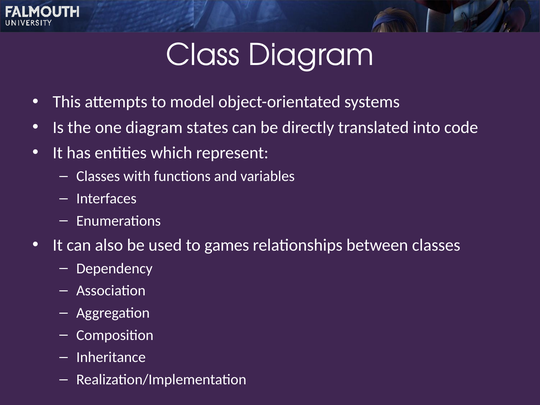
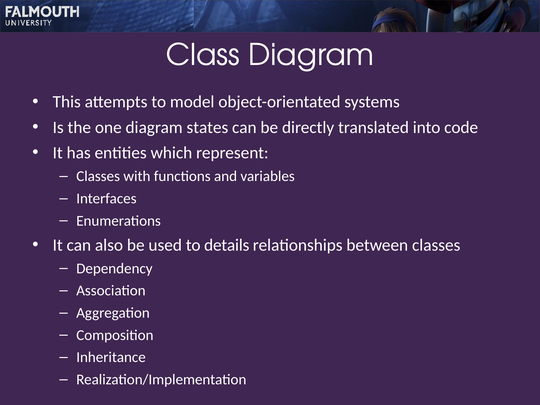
games: games -> details
